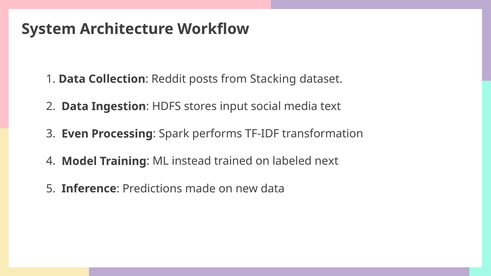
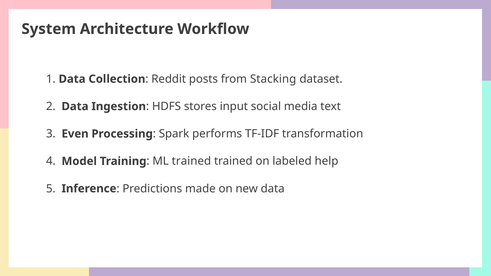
ML instead: instead -> trained
next: next -> help
